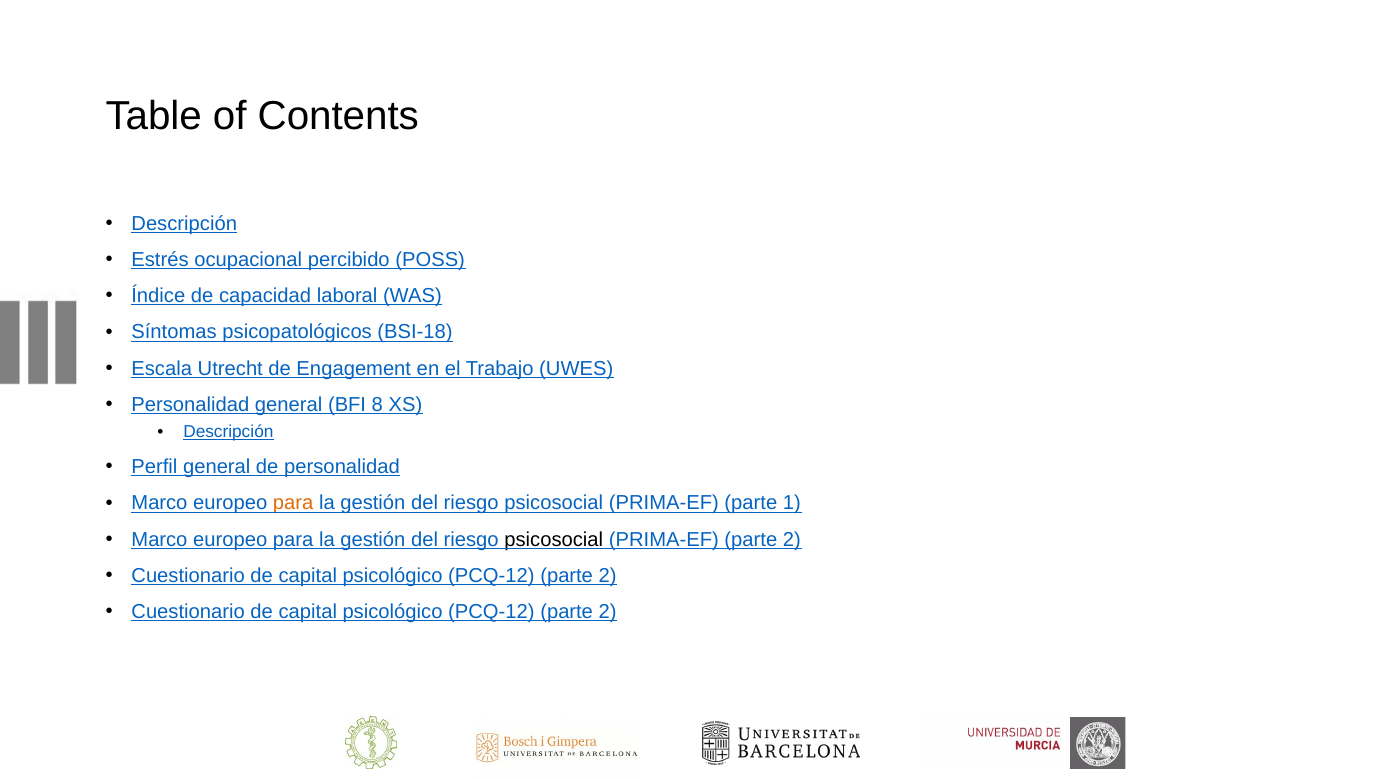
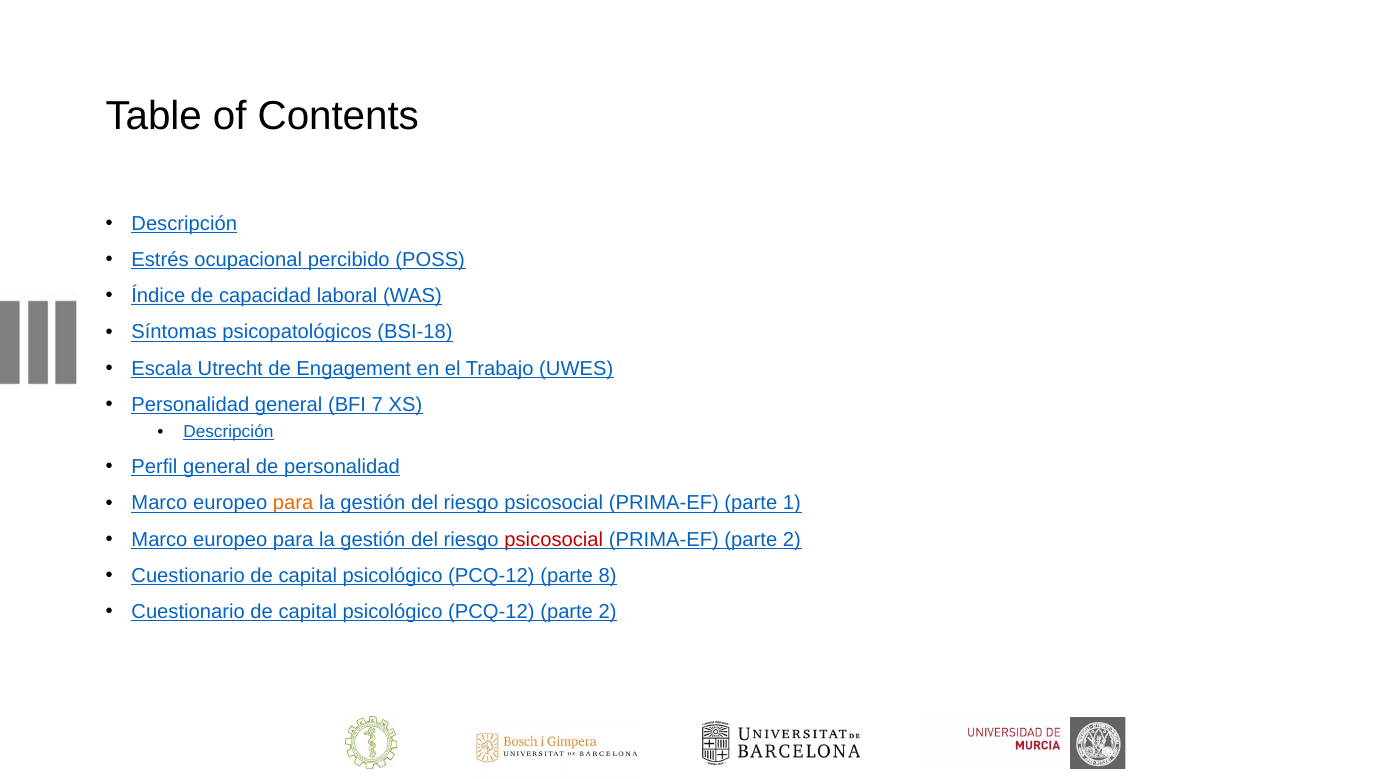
8: 8 -> 7
psicosocial at (554, 539) colour: black -> red
2 at (608, 575): 2 -> 8
